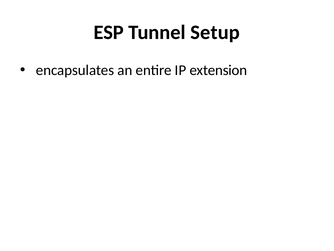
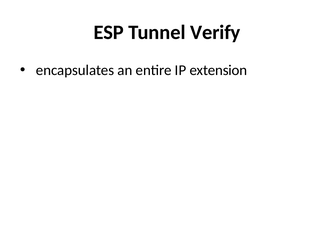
Setup: Setup -> Verify
